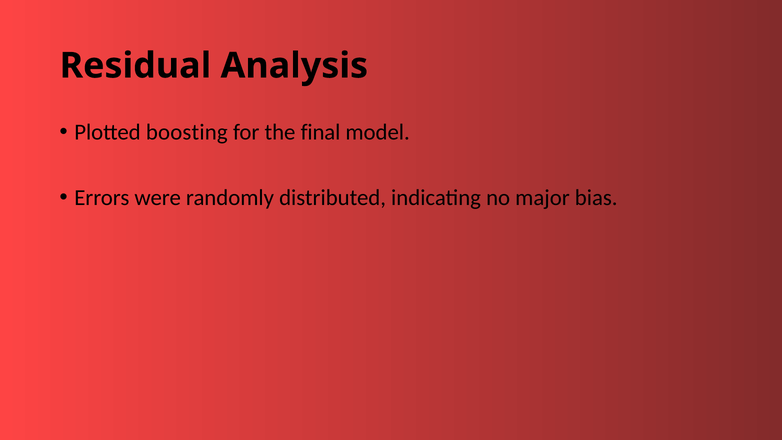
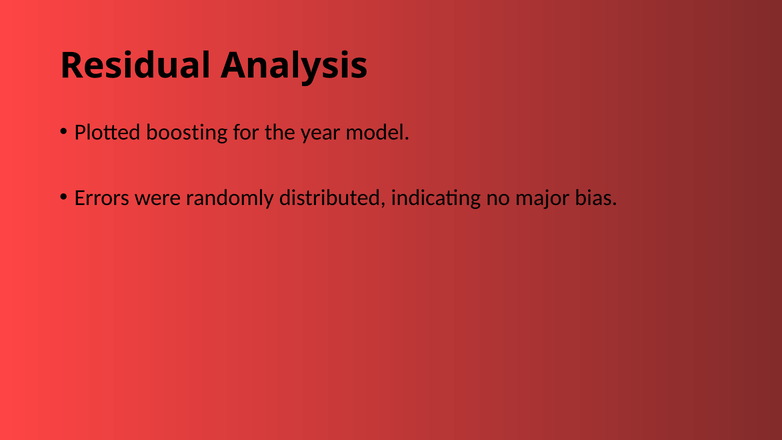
final: final -> year
